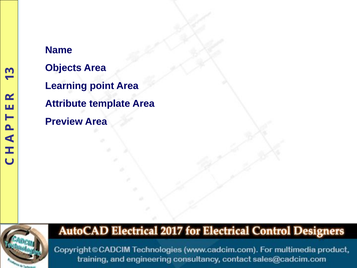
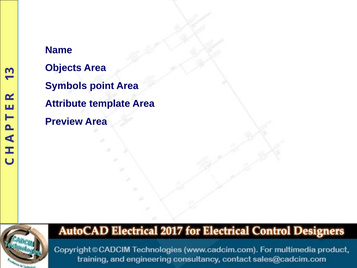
Learning: Learning -> Symbols
